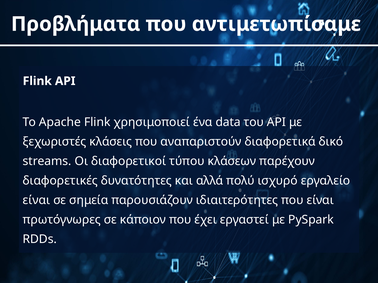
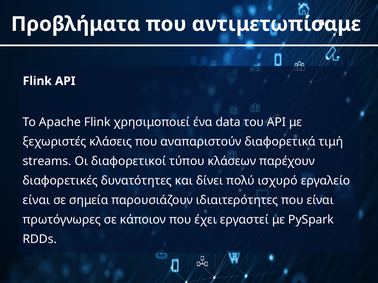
δικό: δικό -> τιμή
αλλά: αλλά -> δίνει
